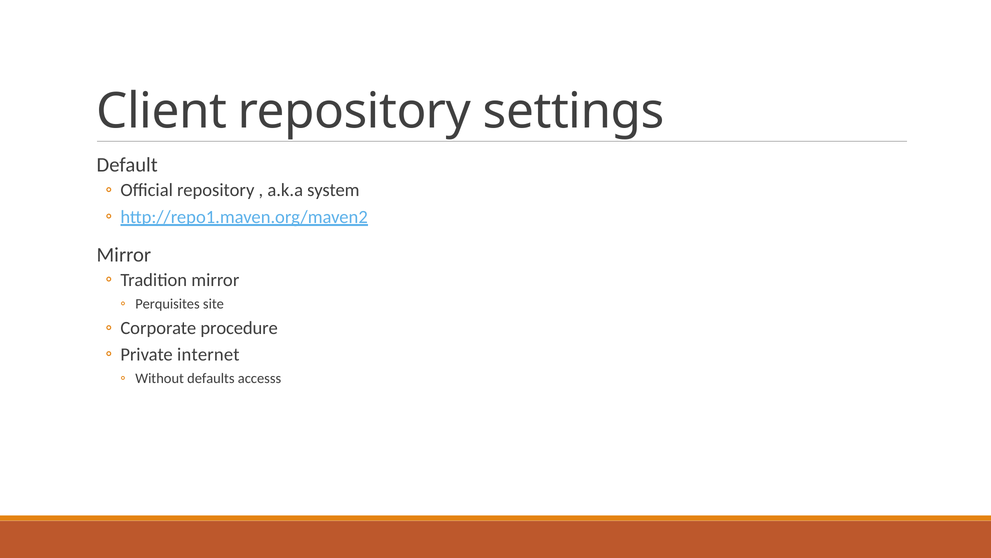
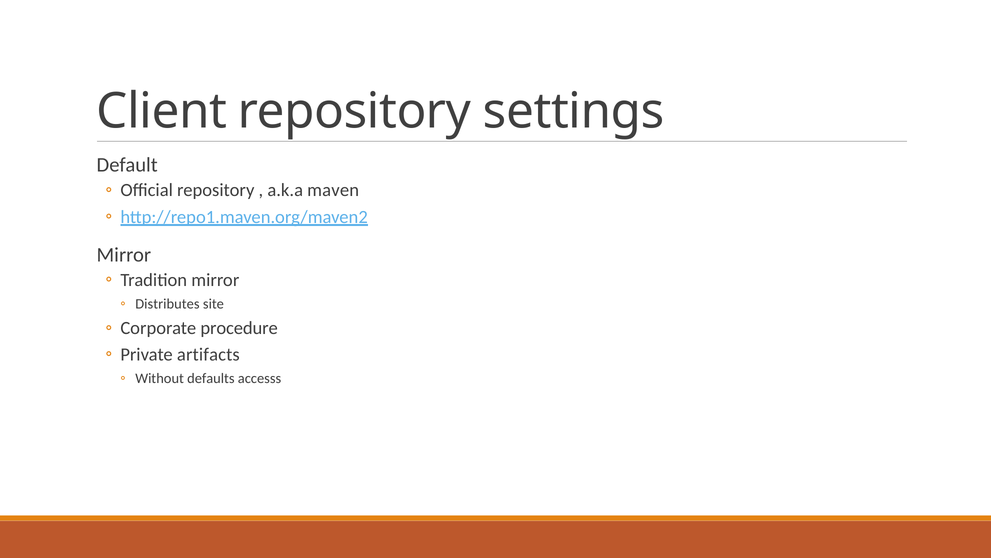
system: system -> maven
Perquisites: Perquisites -> Distributes
internet: internet -> artifacts
